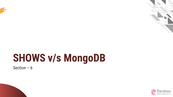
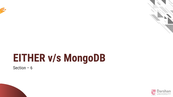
SHOWS: SHOWS -> EITHER
